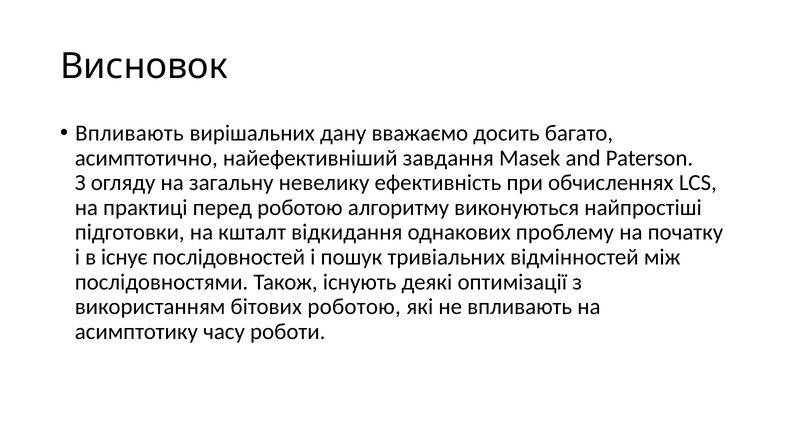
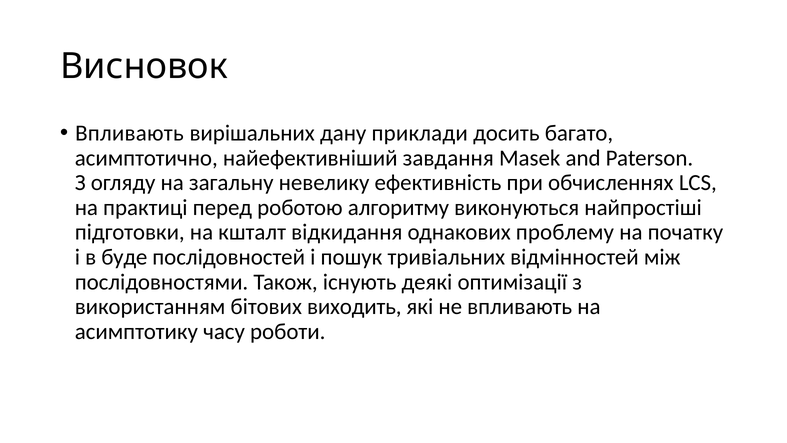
вважаємо: вважаємо -> приклади
існує: існує -> буде
бітових роботою: роботою -> виходить
